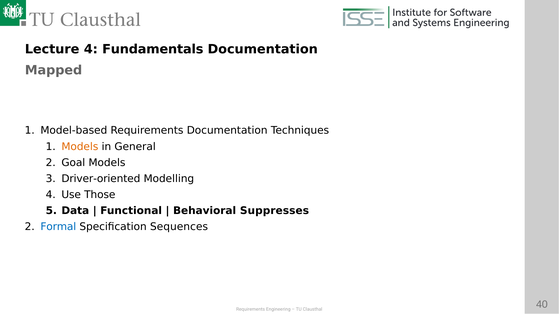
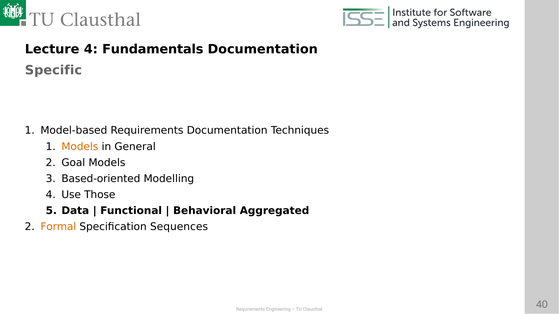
Mapped: Mapped -> Specific
Driver-oriented: Driver-oriented -> Based-oriented
Suppresses: Suppresses -> Aggregated
Formal colour: blue -> orange
